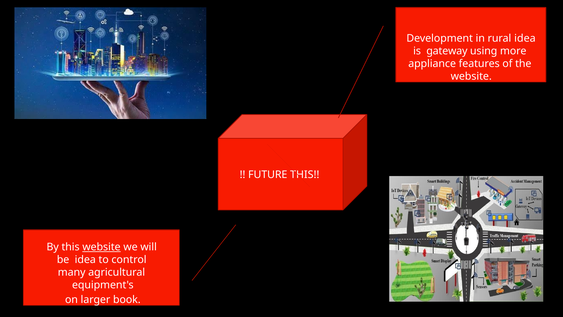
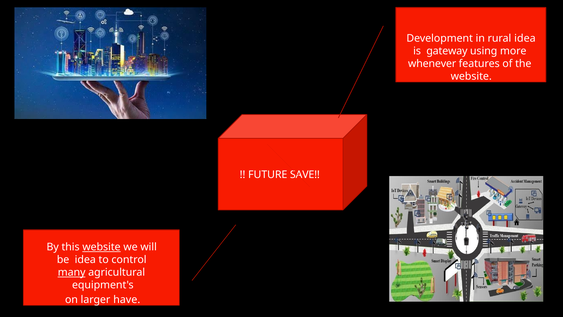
appliance: appliance -> whenever
FUTURE THIS: THIS -> SAVE
many underline: none -> present
book: book -> have
